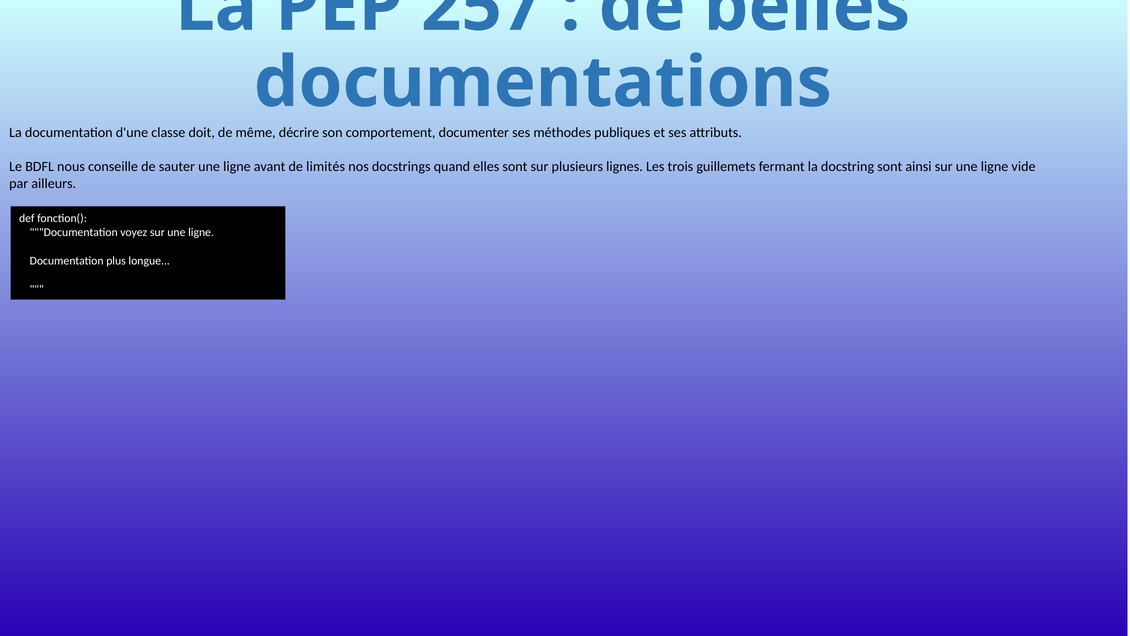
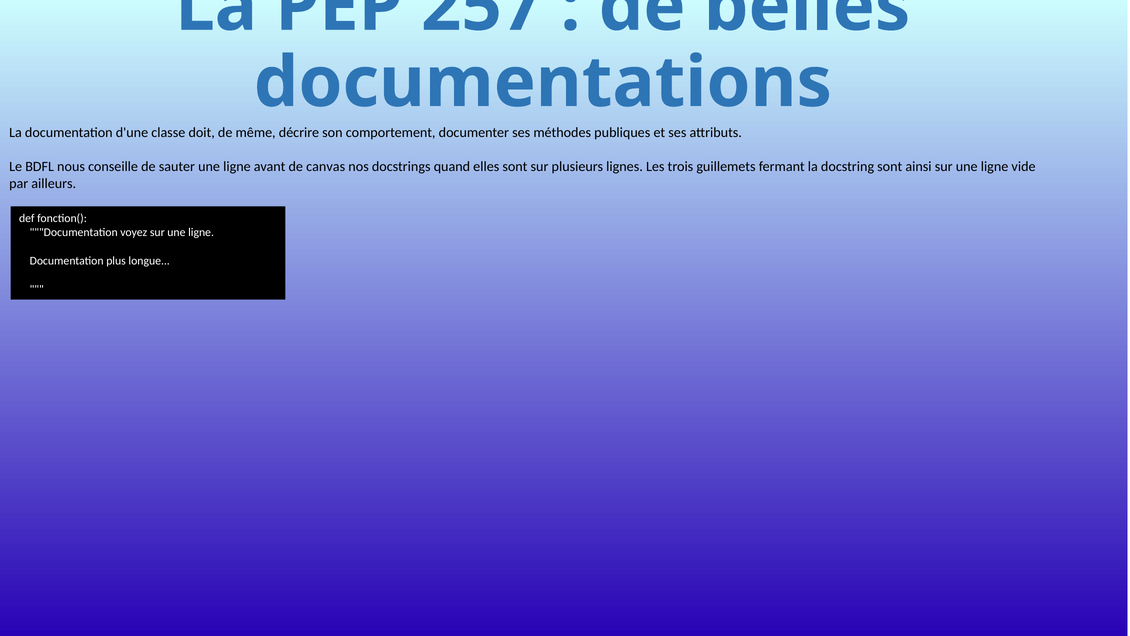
limités: limités -> canvas
